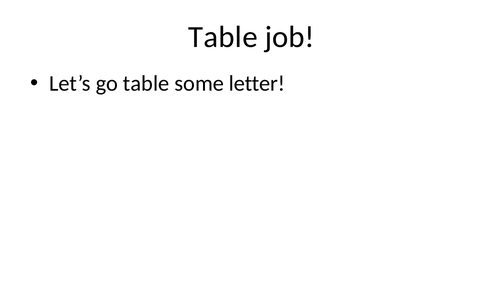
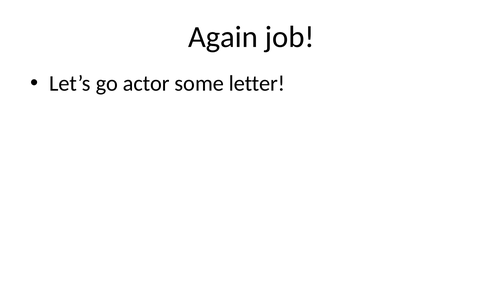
Table at (223, 37): Table -> Again
go table: table -> actor
